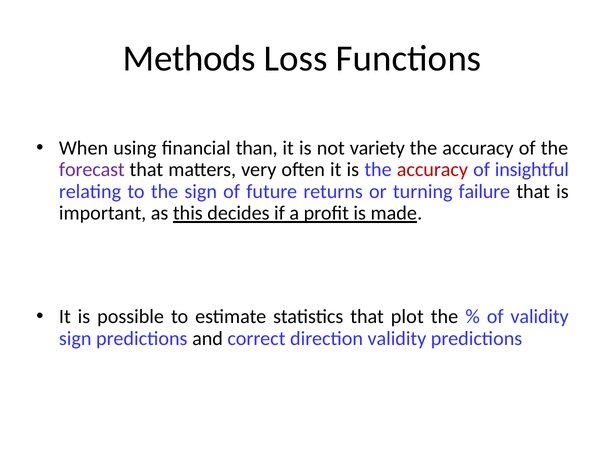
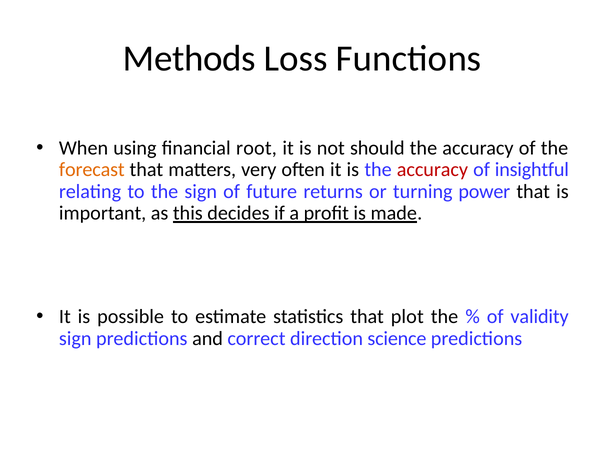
than: than -> root
variety: variety -> should
forecast colour: purple -> orange
failure: failure -> power
direction validity: validity -> science
